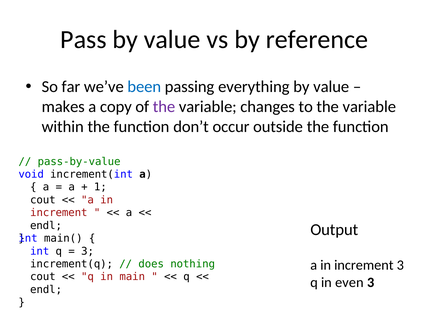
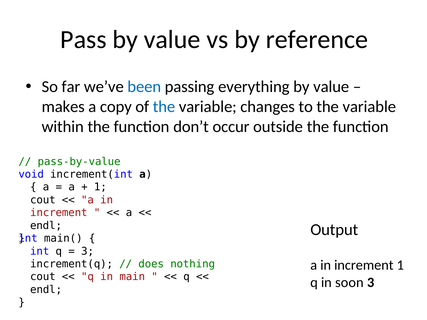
the at (164, 107) colour: purple -> blue
increment 3: 3 -> 1
even: even -> soon
